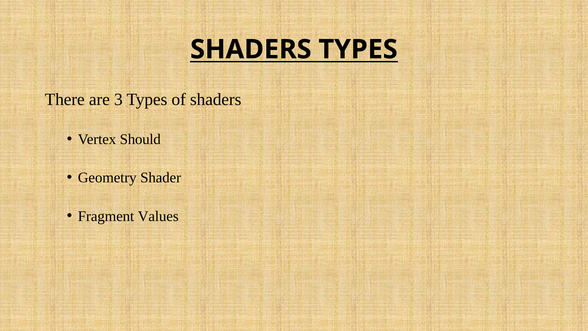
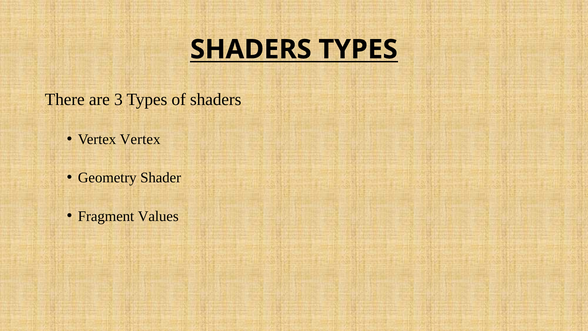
Vertex Should: Should -> Vertex
